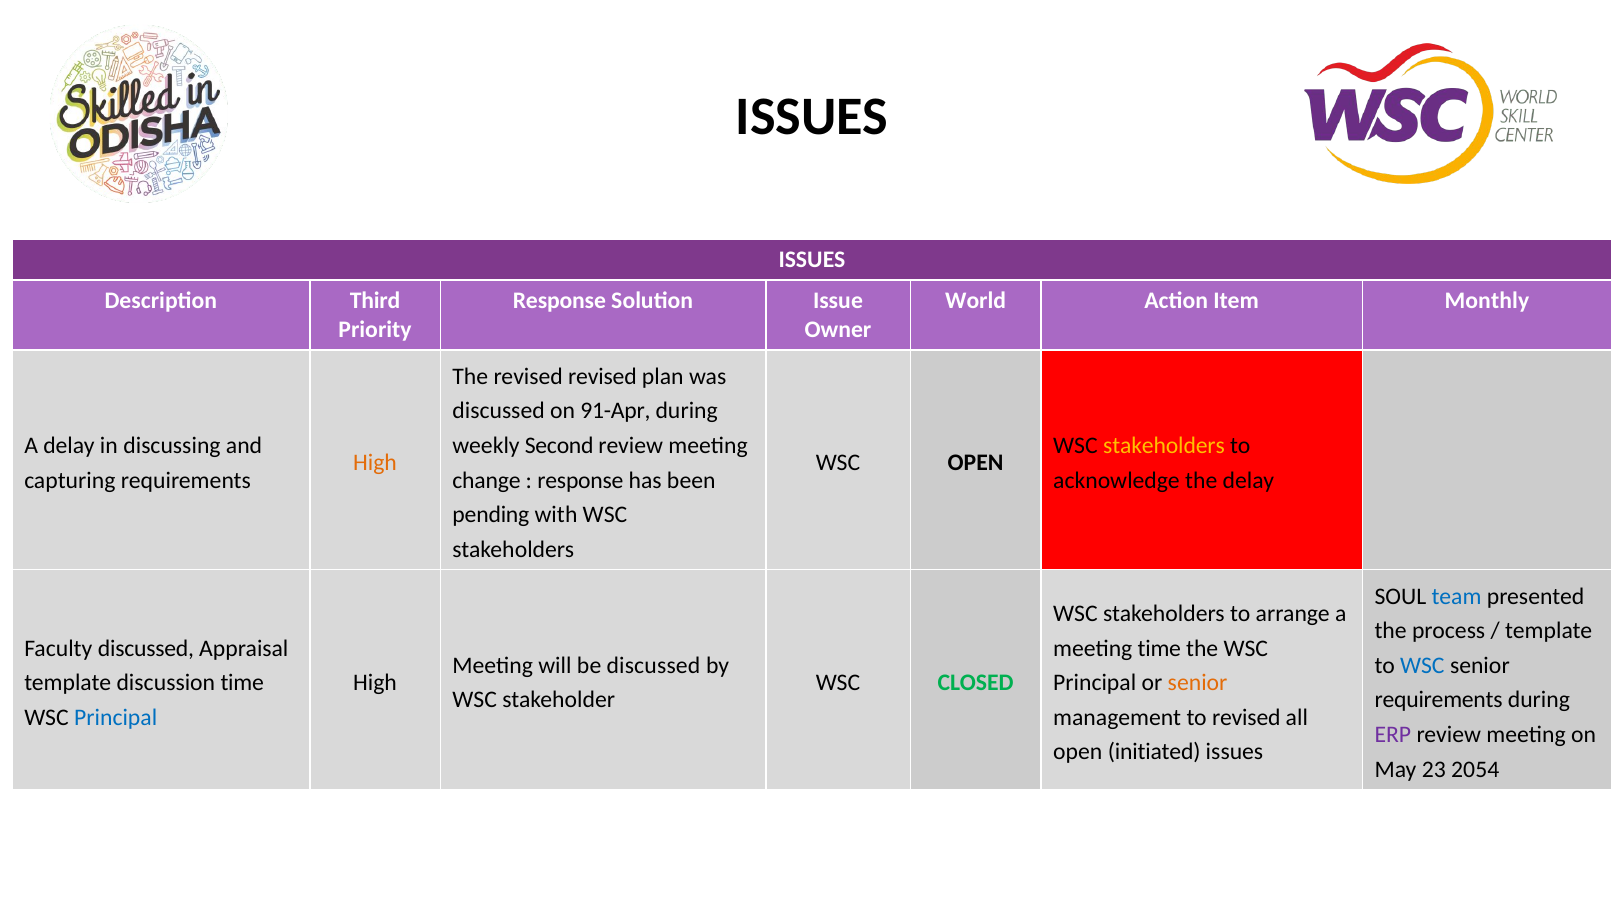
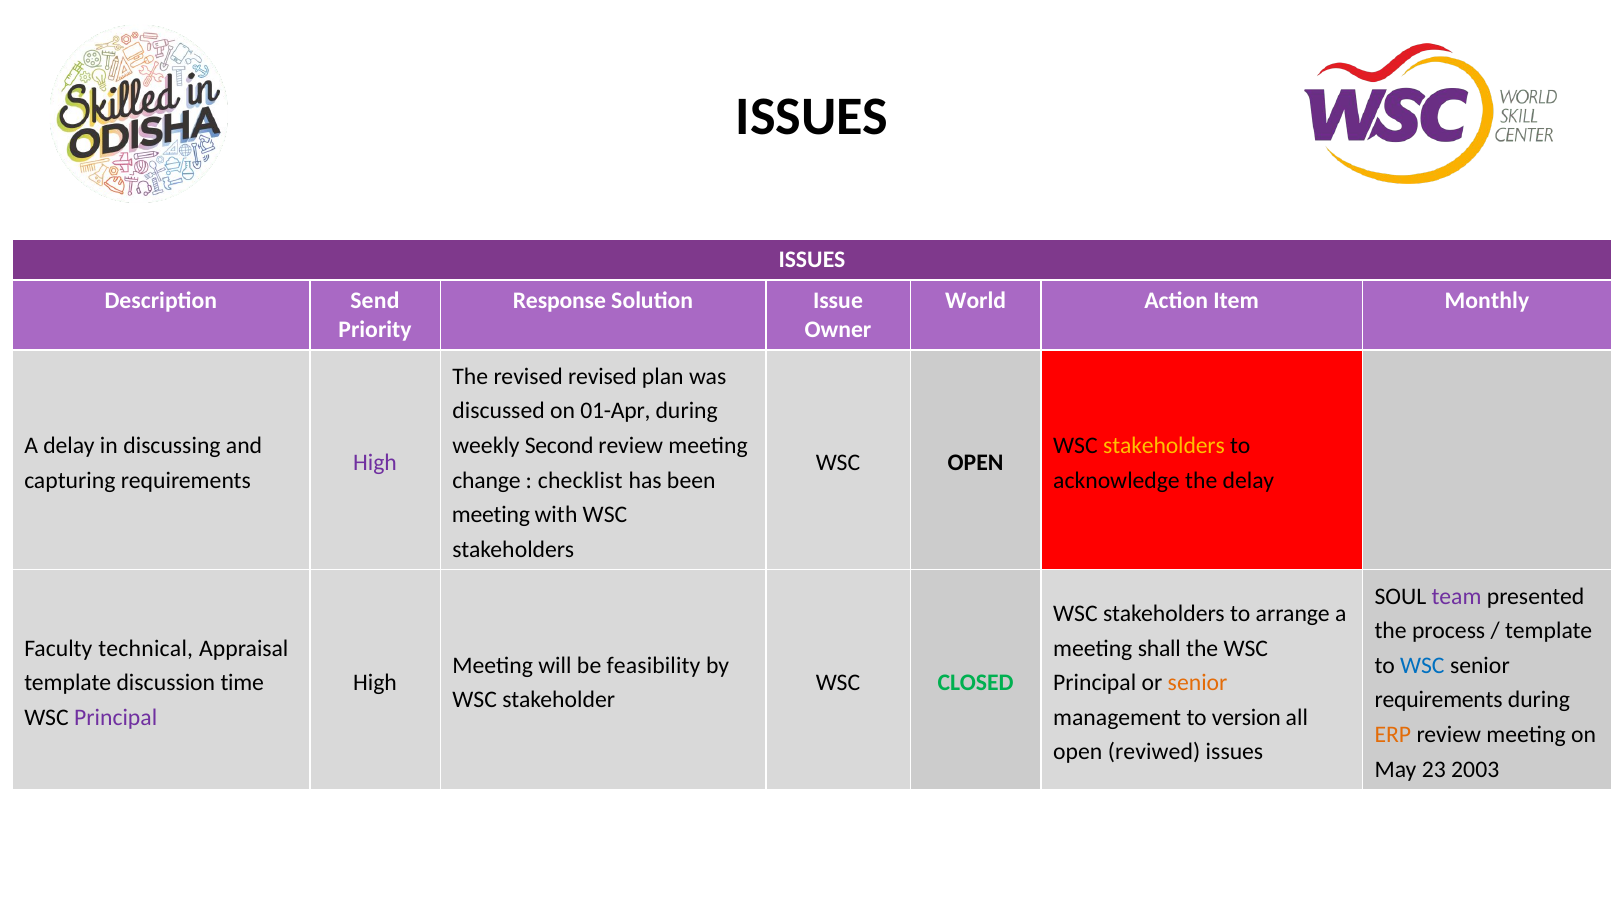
Third: Third -> Send
91-Apr: 91-Apr -> 01-Apr
High at (375, 463) colour: orange -> purple
response at (580, 480): response -> checklist
pending at (491, 515): pending -> meeting
team colour: blue -> purple
Faculty discussed: discussed -> technical
meeting time: time -> shall
be discussed: discussed -> feasibility
Principal at (116, 717) colour: blue -> purple
to revised: revised -> version
ERP colour: purple -> orange
initiated: initiated -> reviwed
2054: 2054 -> 2003
